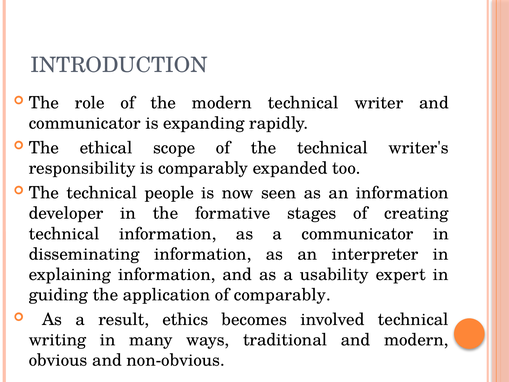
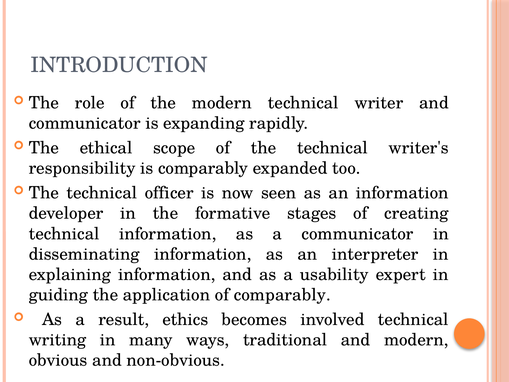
people: people -> officer
